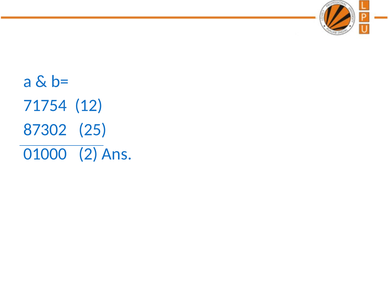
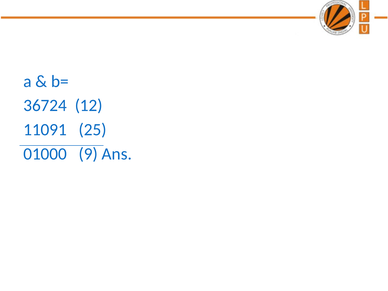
71754: 71754 -> 36724
87302: 87302 -> 11091
2: 2 -> 9
